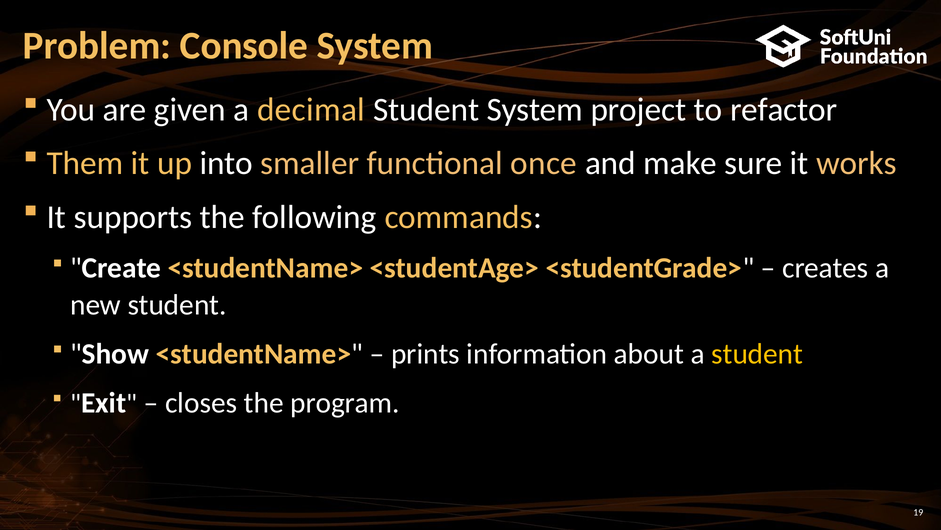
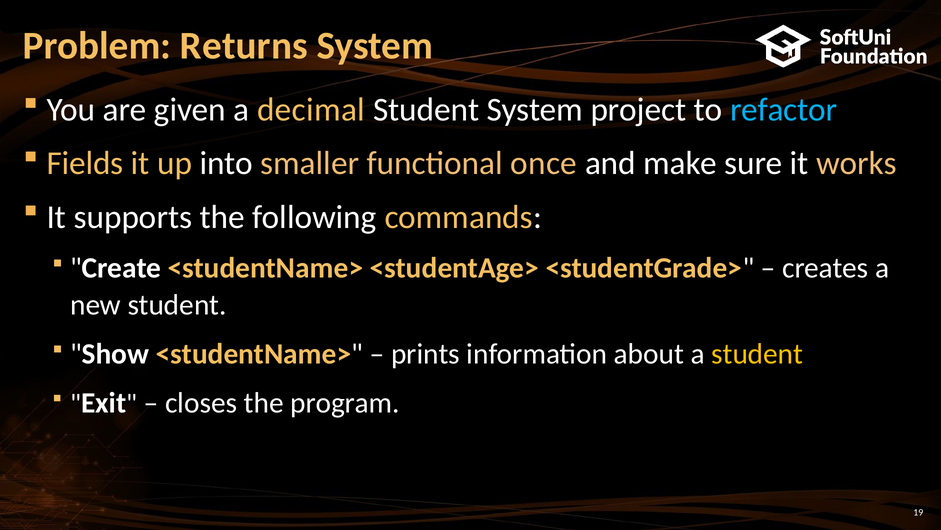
Console: Console -> Returns
refactor colour: white -> light blue
Them: Them -> Fields
